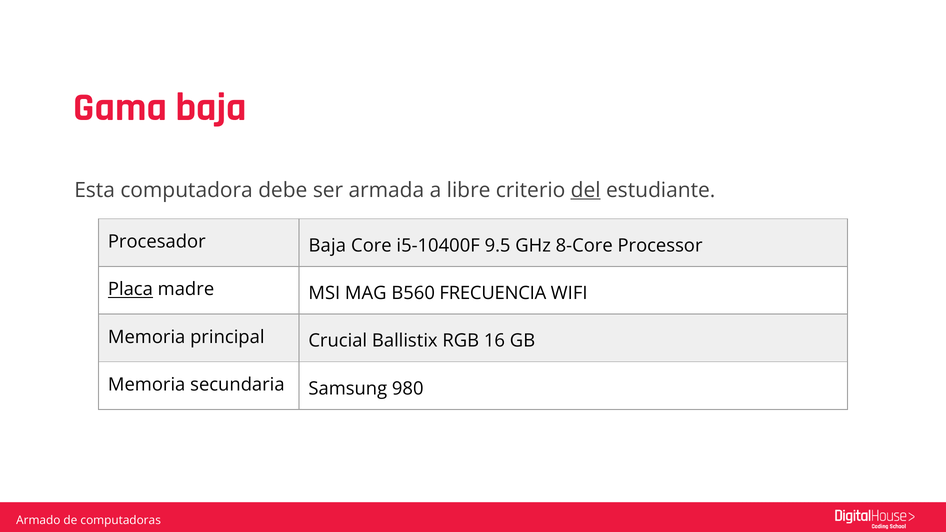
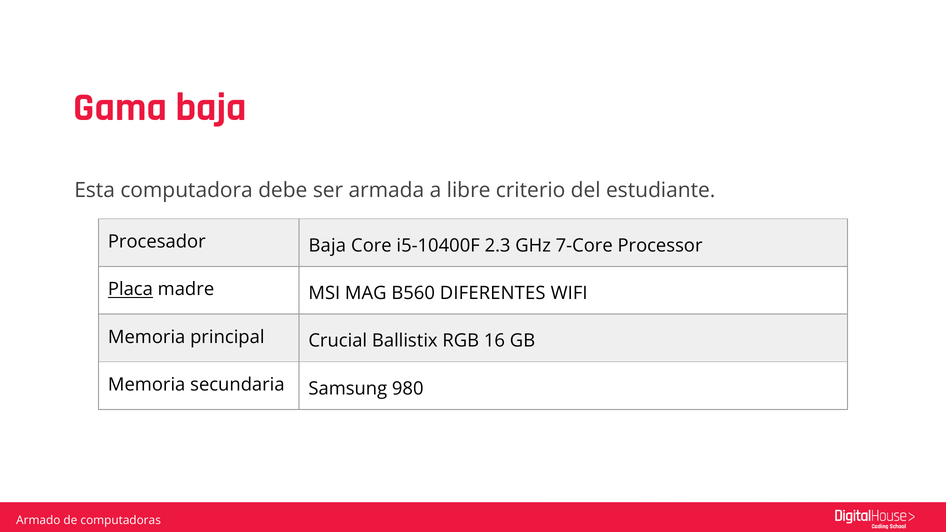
del underline: present -> none
9.5: 9.5 -> 2.3
8-Core: 8-Core -> 7-Core
FRECUENCIA: FRECUENCIA -> DIFERENTES
